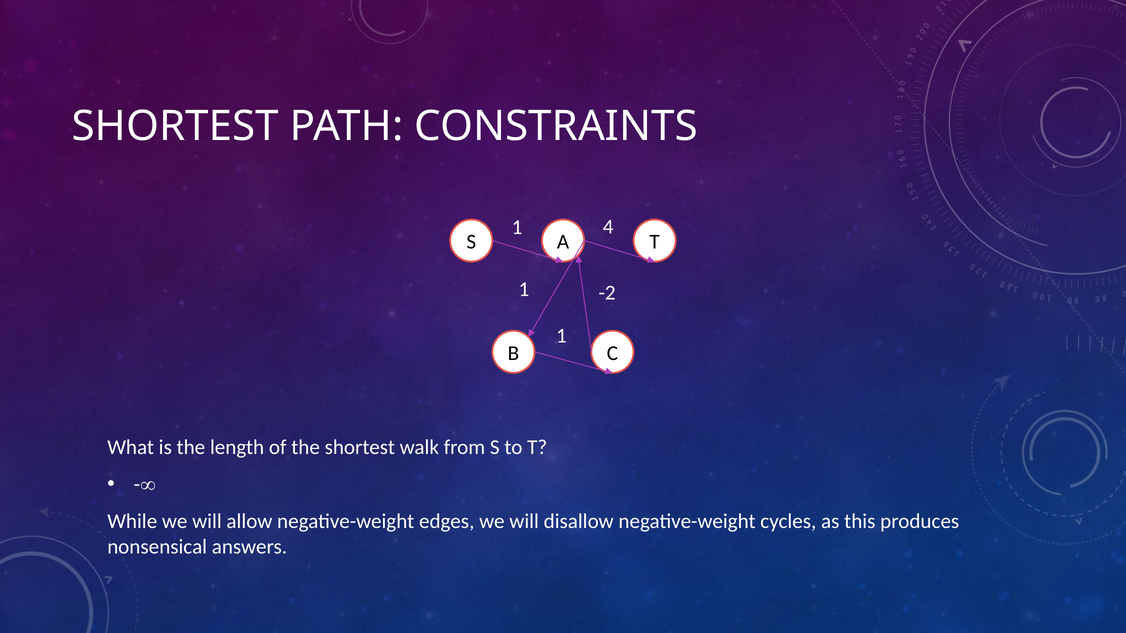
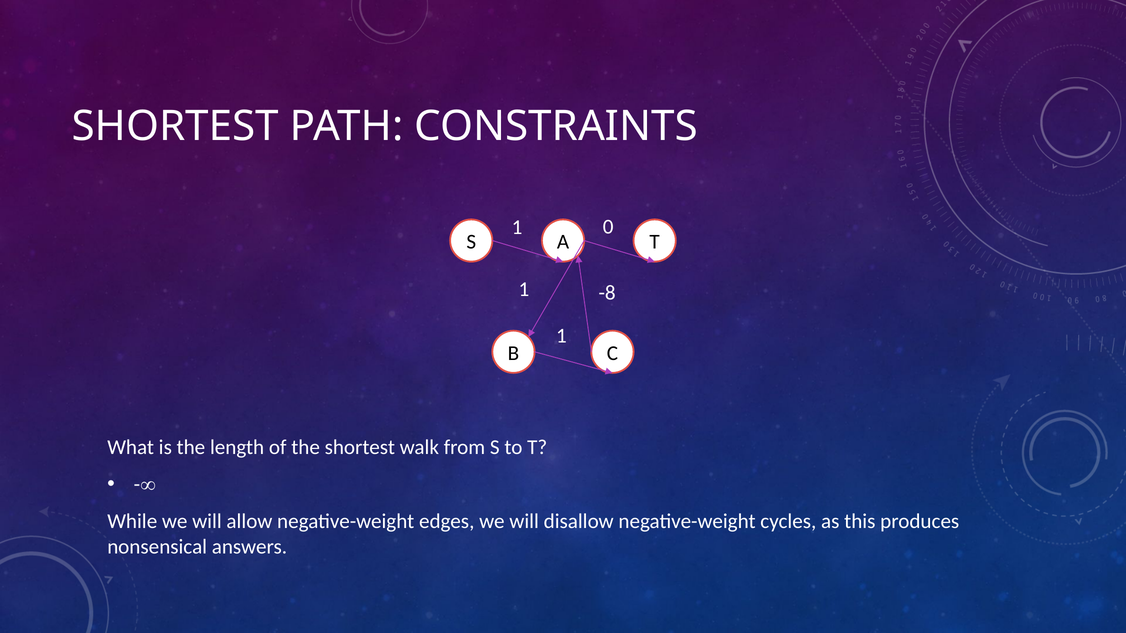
4: 4 -> 0
-2: -2 -> -8
